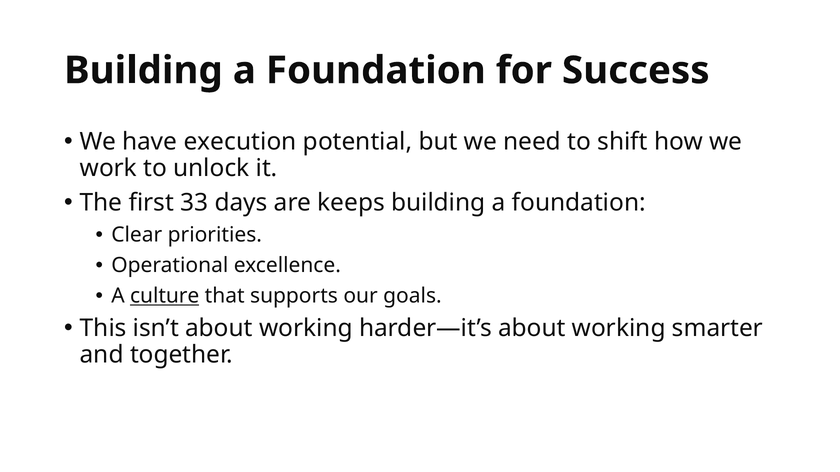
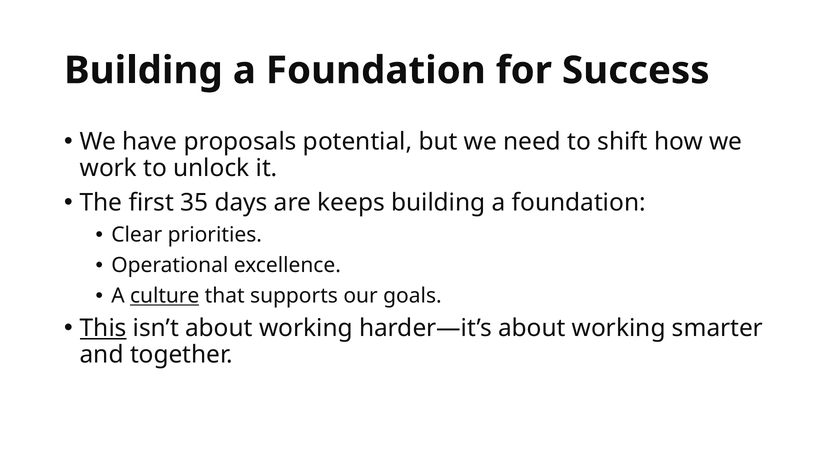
execution: execution -> proposals
33: 33 -> 35
This underline: none -> present
